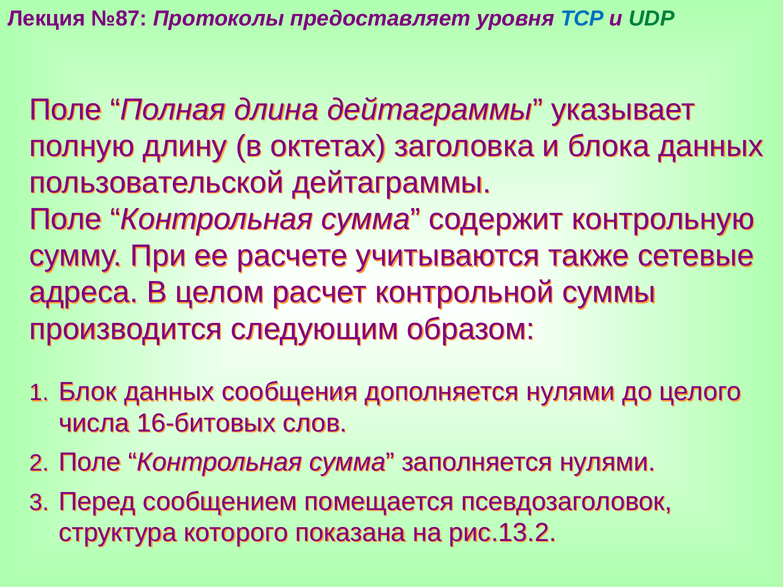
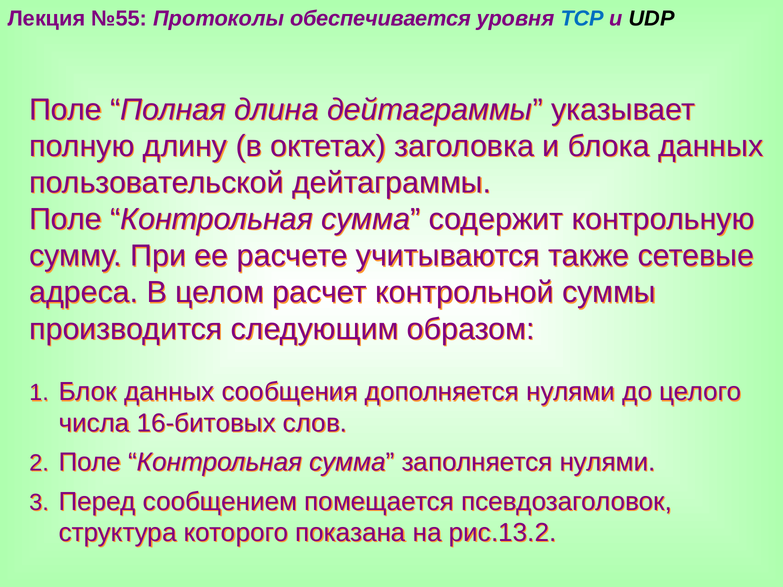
№87: №87 -> №55
предоставляет: предоставляет -> обеспечивается
UDP colour: green -> black
